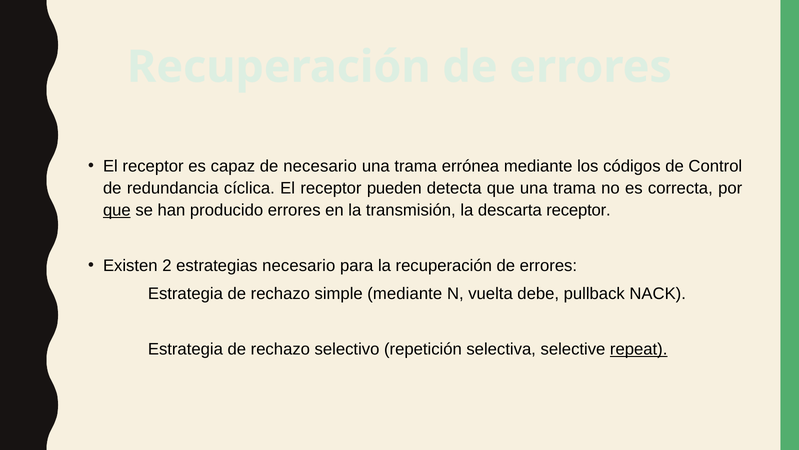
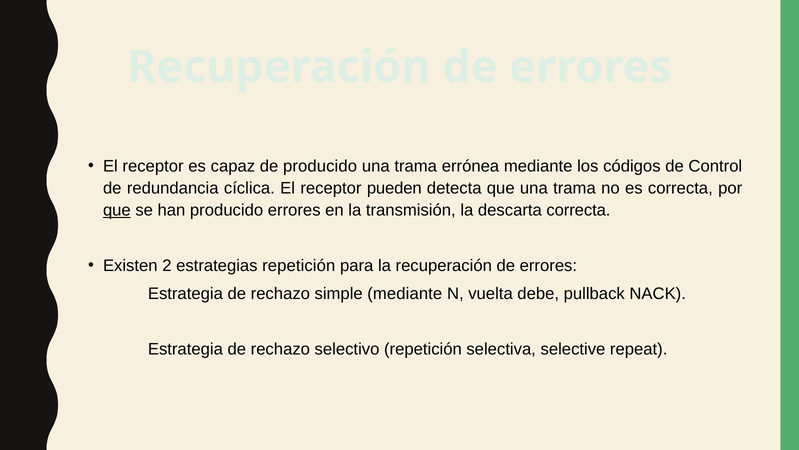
de necesario: necesario -> producido
descarta receptor: receptor -> correcta
estrategias necesario: necesario -> repetición
repeat underline: present -> none
